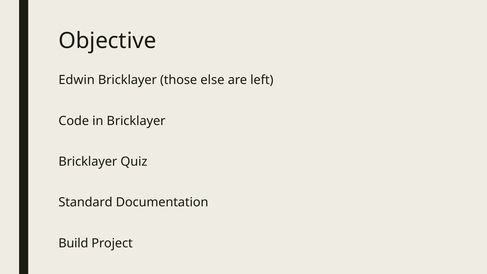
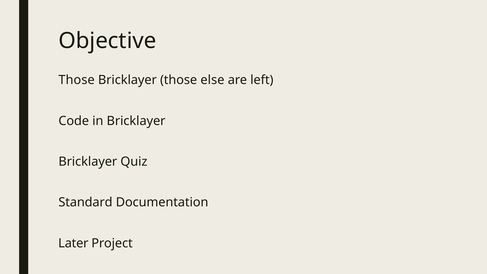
Edwin at (77, 80): Edwin -> Those
Build: Build -> Later
